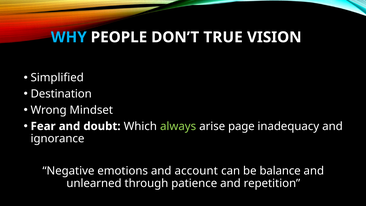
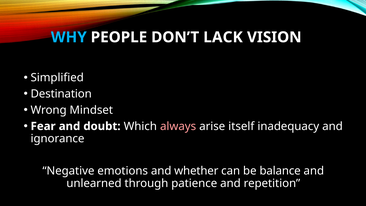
TRUE: TRUE -> LACK
always colour: light green -> pink
page: page -> itself
account: account -> whether
